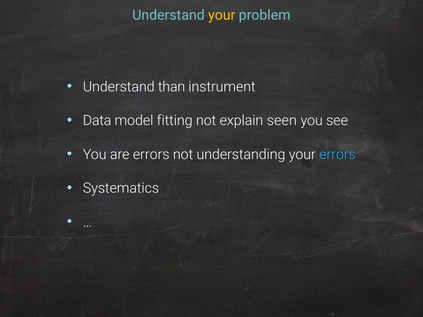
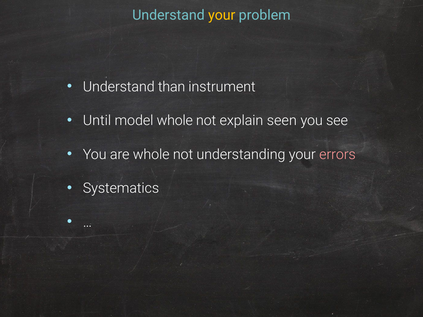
Data: Data -> Until
model fitting: fitting -> whole
are errors: errors -> whole
errors at (337, 155) colour: light blue -> pink
